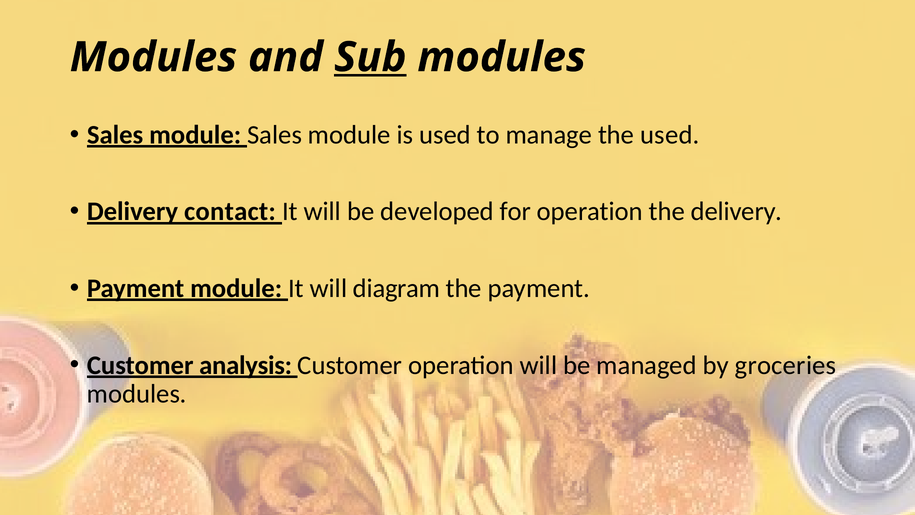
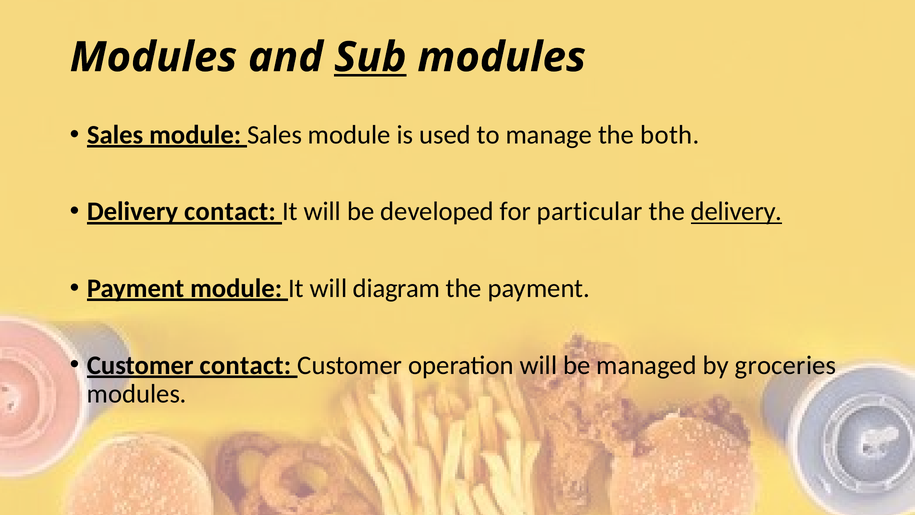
the used: used -> both
for operation: operation -> particular
delivery at (737, 212) underline: none -> present
Customer analysis: analysis -> contact
